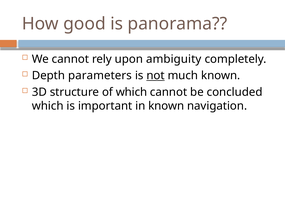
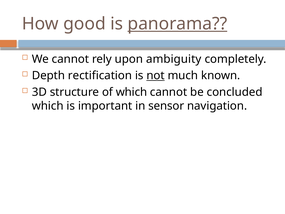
panorama underline: none -> present
parameters: parameters -> rectification
in known: known -> sensor
